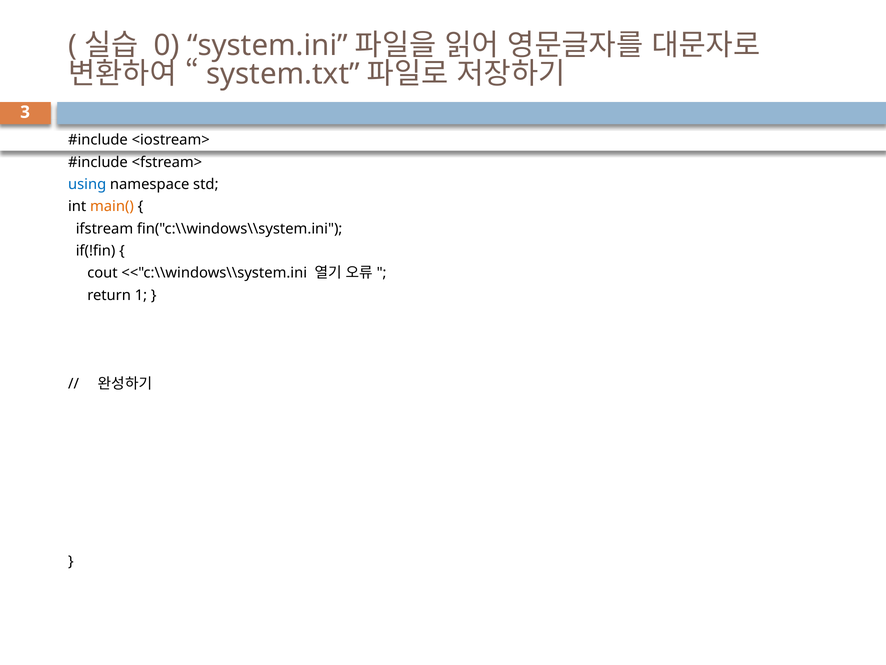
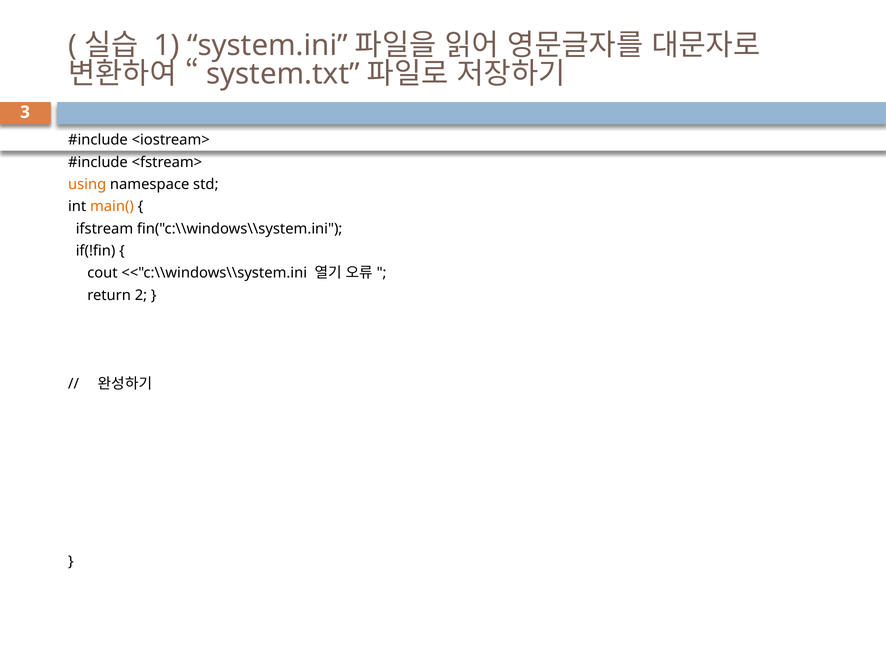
0: 0 -> 1
using colour: blue -> orange
1: 1 -> 2
